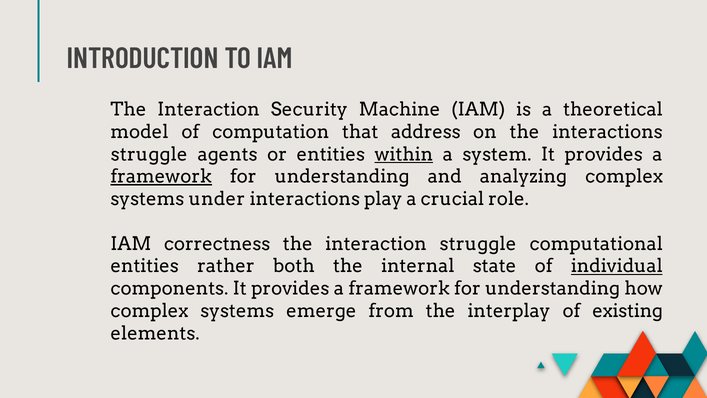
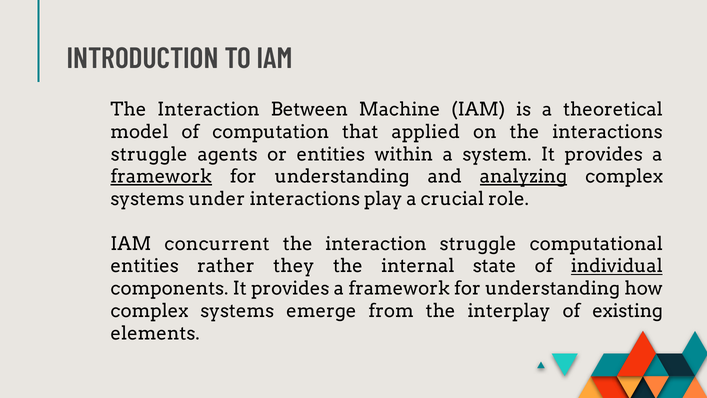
Security: Security -> Between
address: address -> applied
within underline: present -> none
analyzing underline: none -> present
correctness: correctness -> concurrent
both: both -> they
